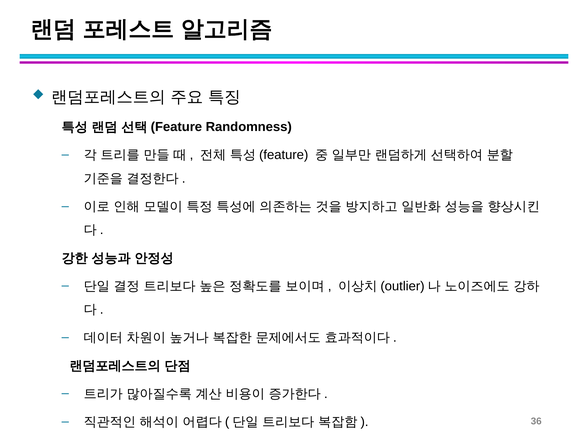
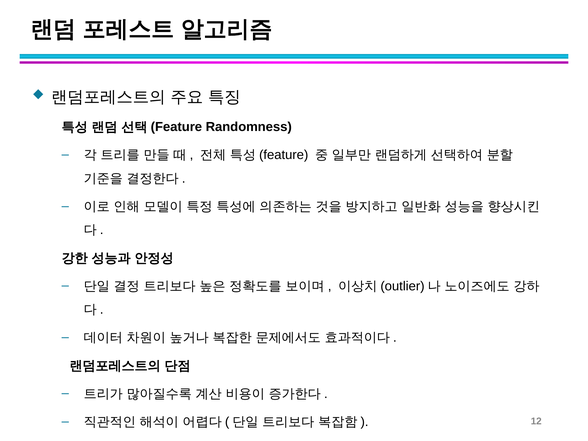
36: 36 -> 12
